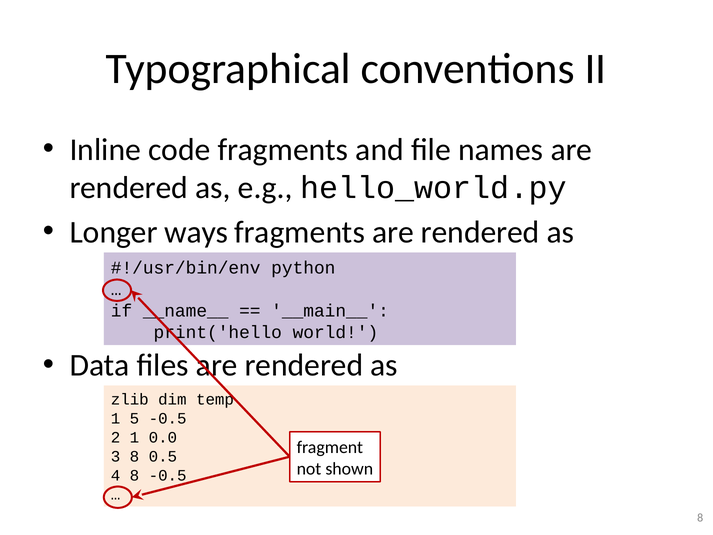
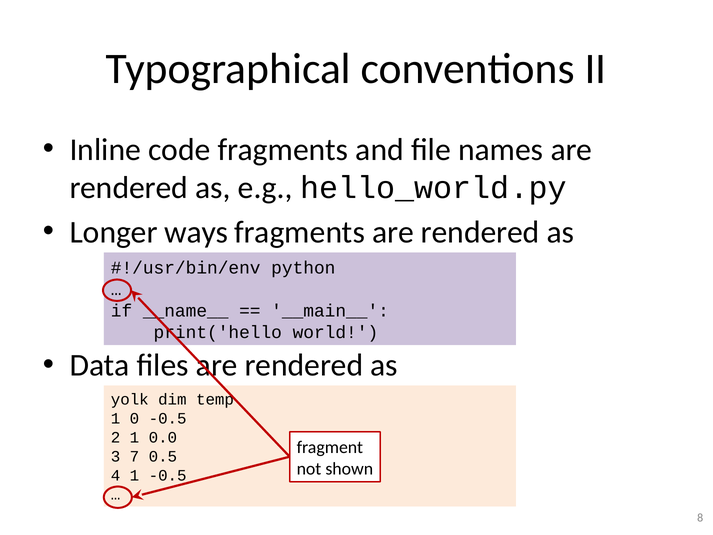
zlib: zlib -> yolk
5: 5 -> 0
3 8: 8 -> 7
4 8: 8 -> 1
